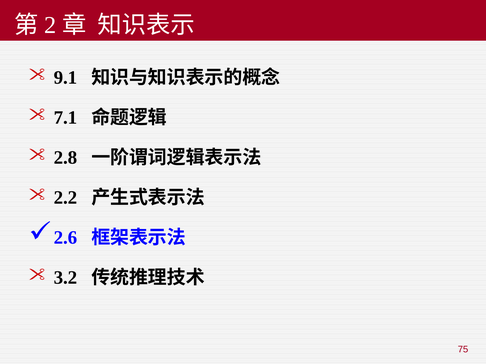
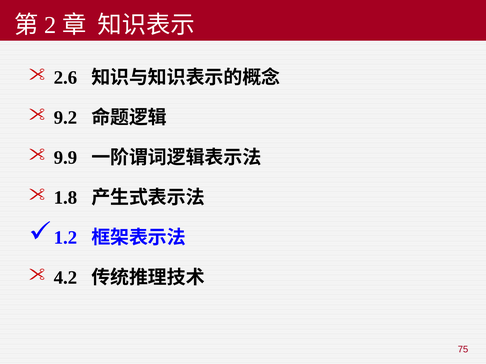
9.1: 9.1 -> 2.6
7.1: 7.1 -> 9.2
2.8: 2.8 -> 9.9
2.2: 2.2 -> 1.8
2.6: 2.6 -> 1.2
3.2: 3.2 -> 4.2
